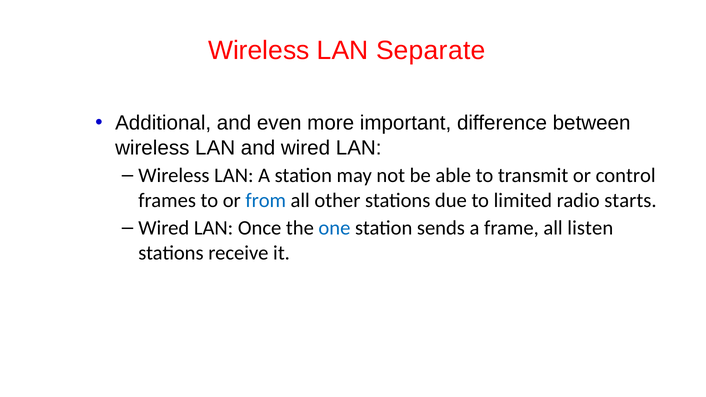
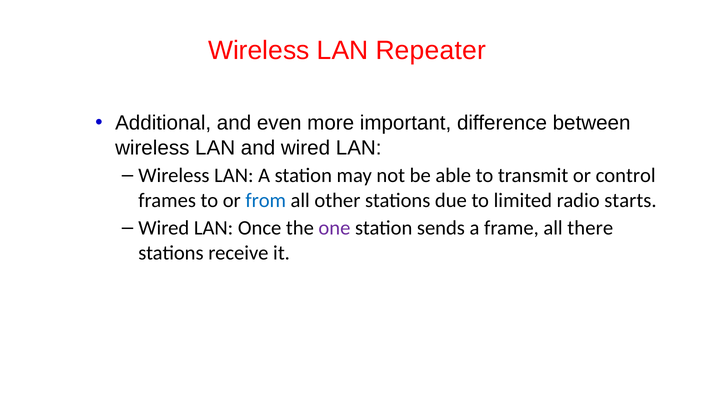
Separate: Separate -> Repeater
one colour: blue -> purple
listen: listen -> there
